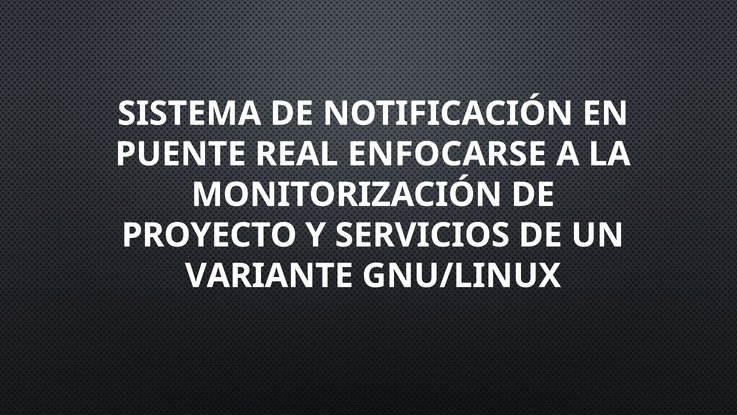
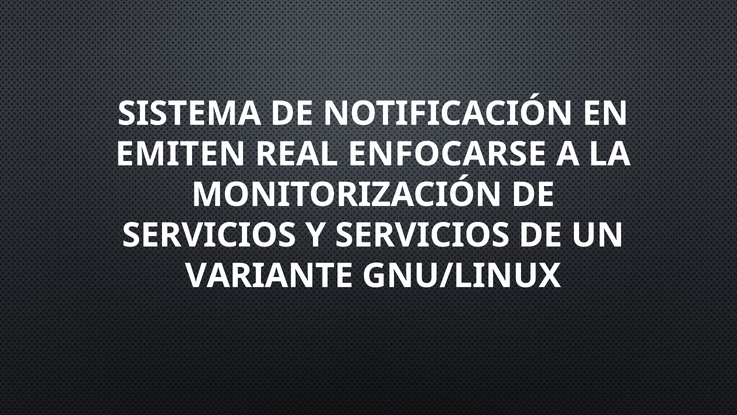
PUENTE: PUENTE -> EMITEN
PROYECTO at (209, 235): PROYECTO -> SERVICIOS
